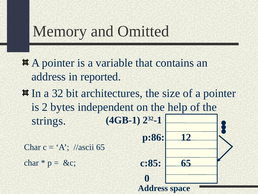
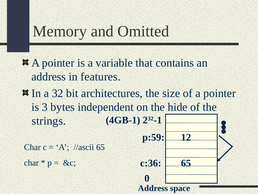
reported: reported -> features
2: 2 -> 3
help: help -> hide
p:86: p:86 -> p:59
c:85: c:85 -> c:36
